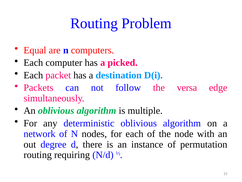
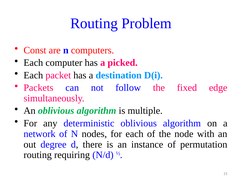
Equal: Equal -> Const
versa: versa -> fixed
